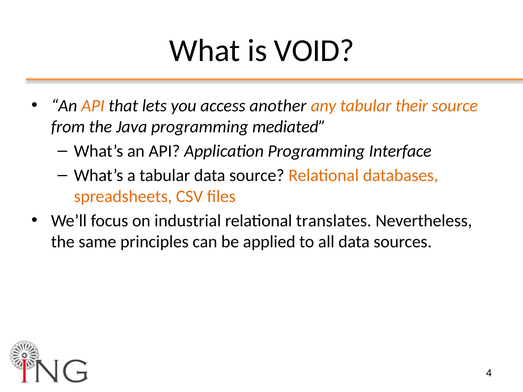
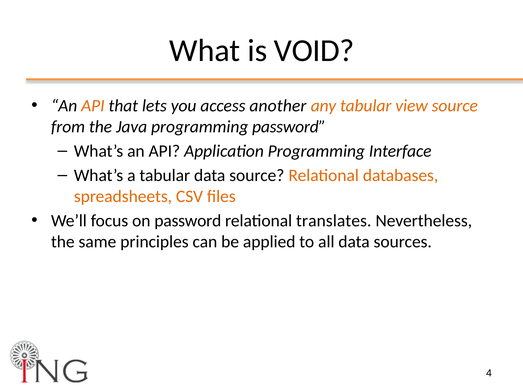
their: their -> view
programming mediated: mediated -> password
on industrial: industrial -> password
